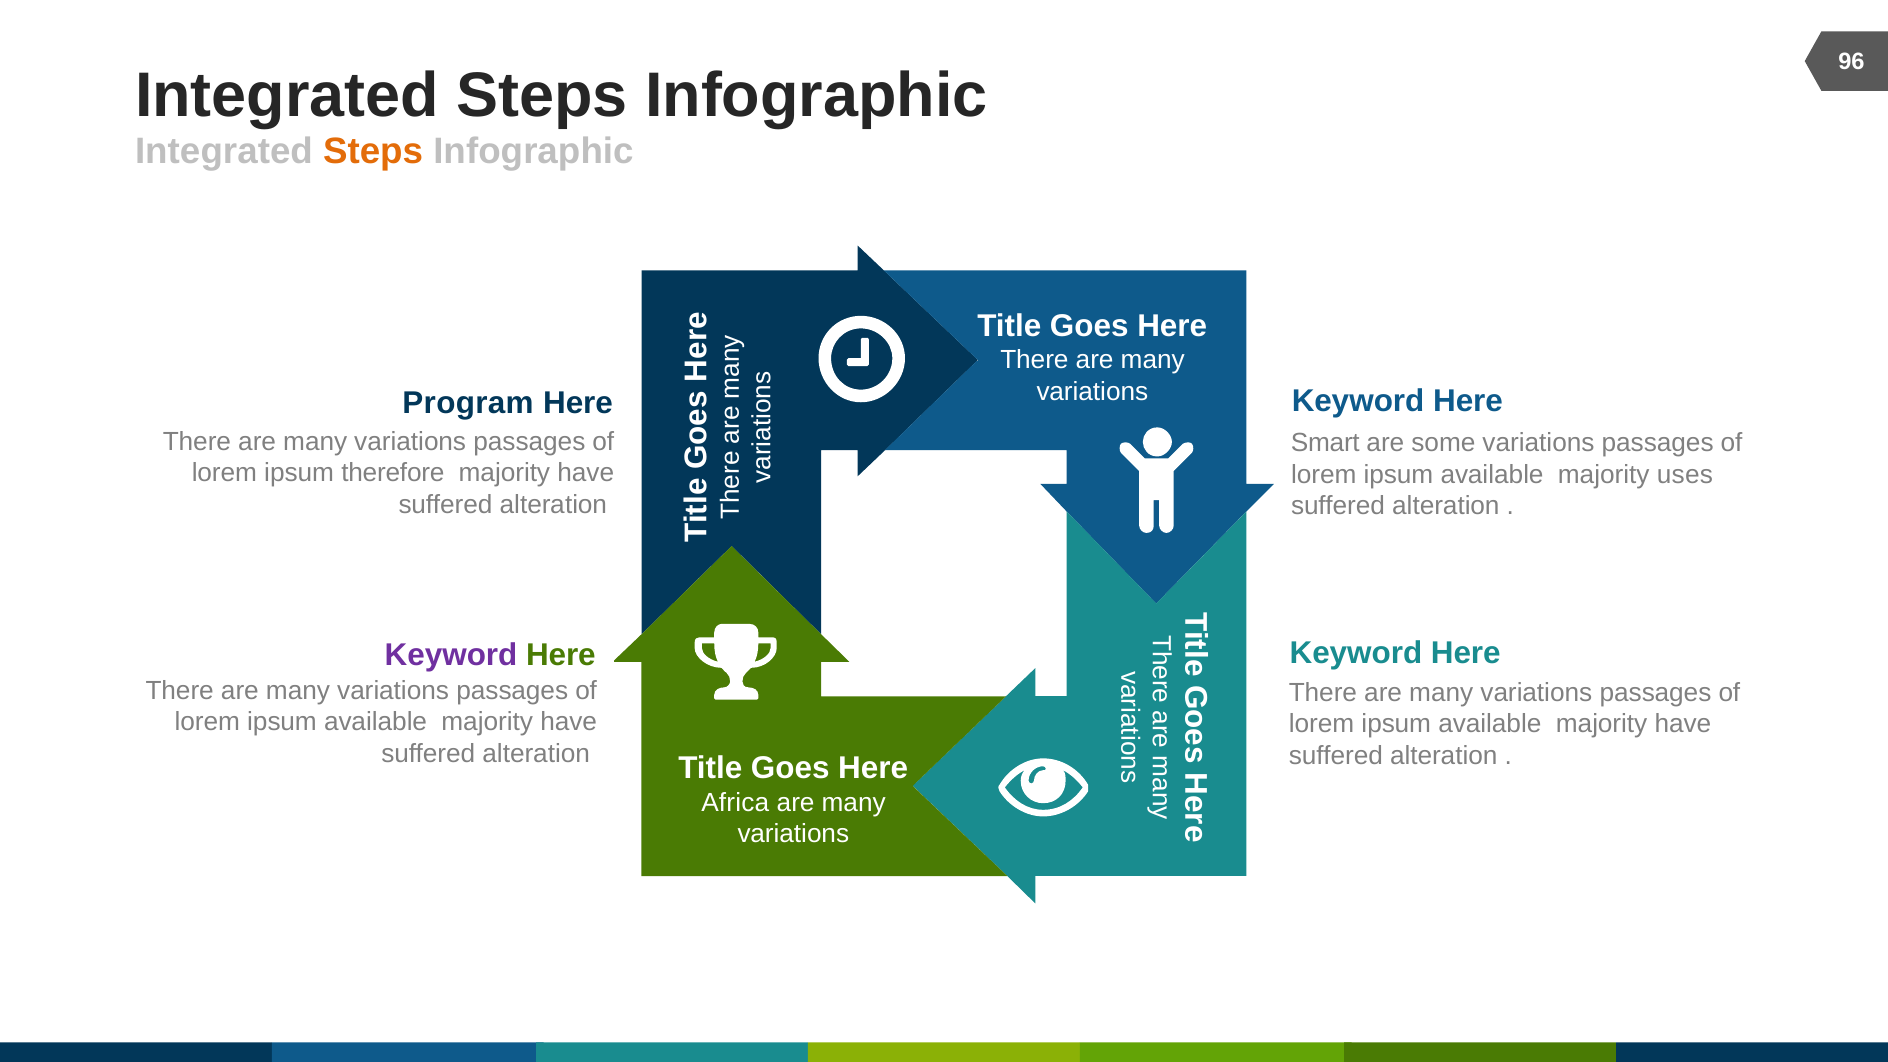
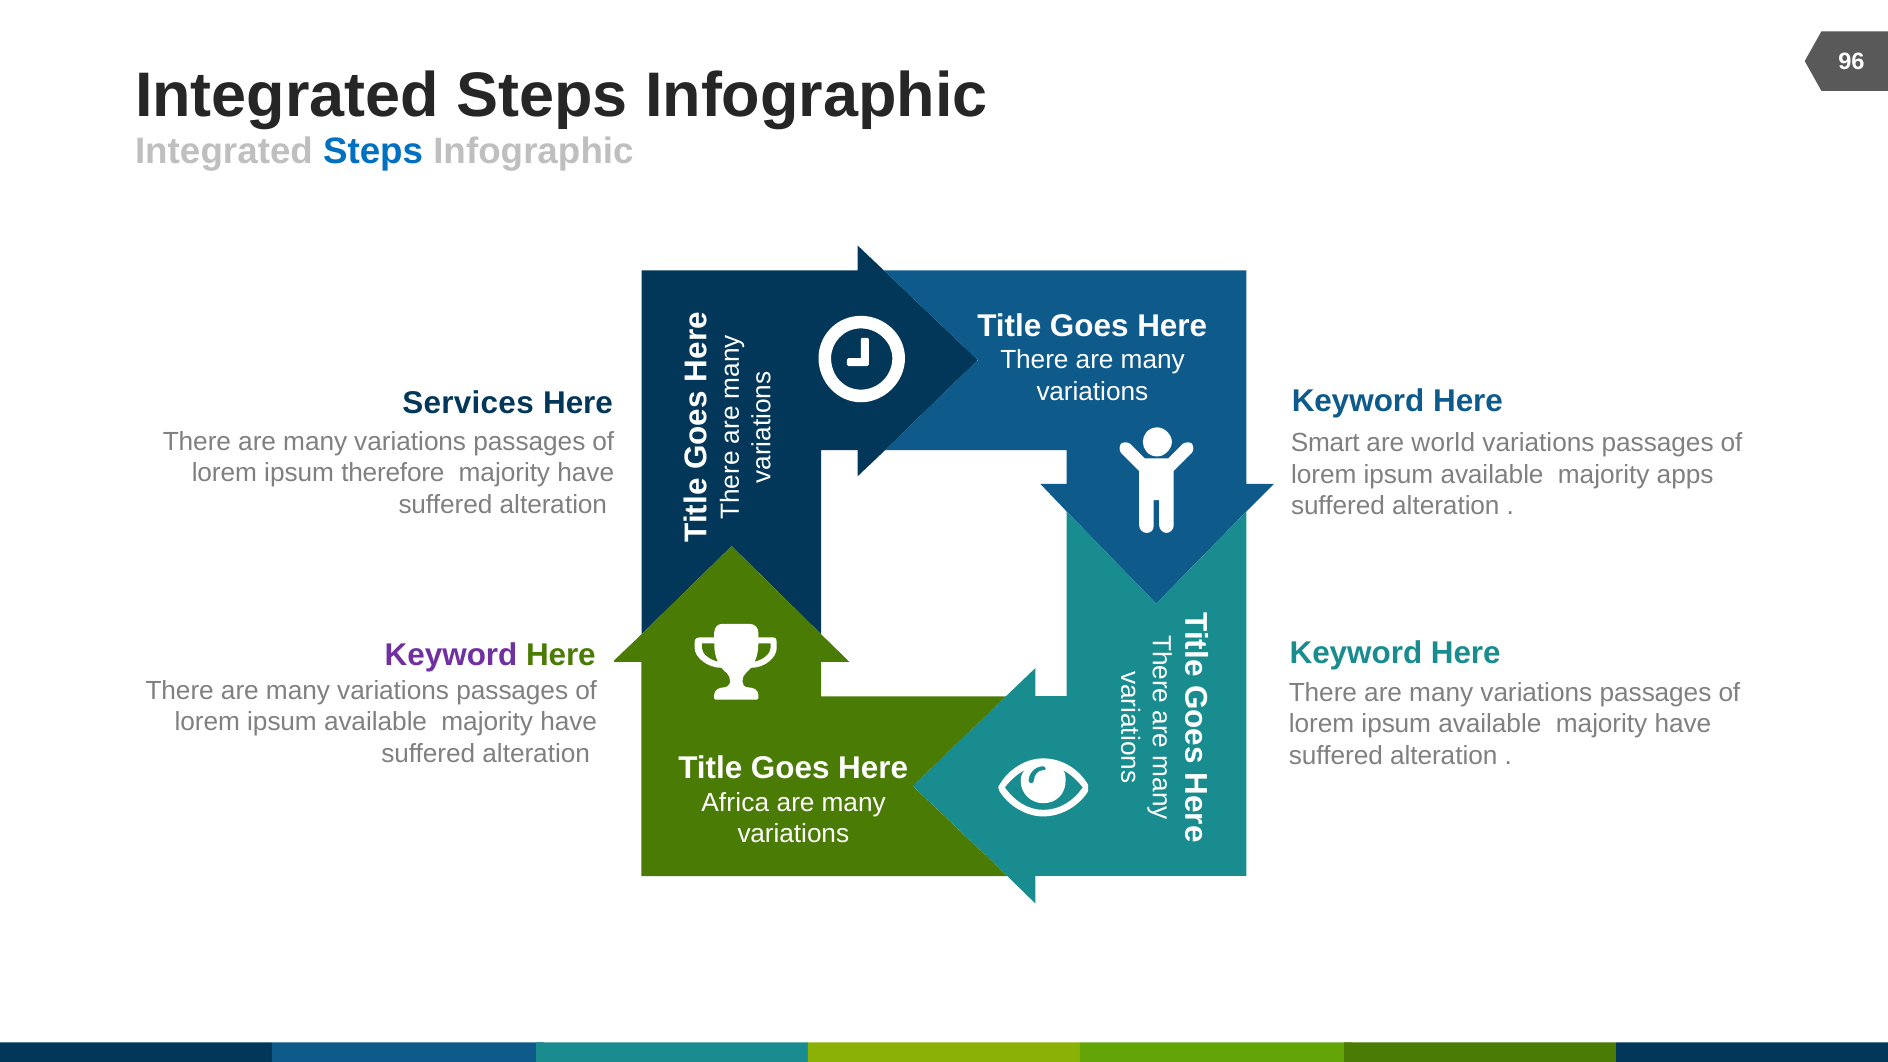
Steps at (373, 151) colour: orange -> blue
Program: Program -> Services
some: some -> world
uses: uses -> apps
